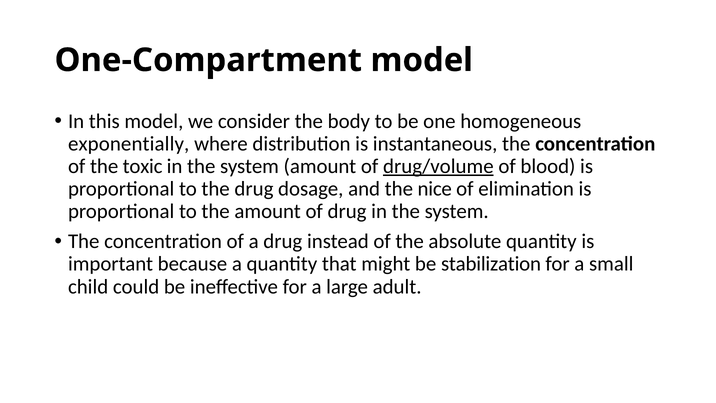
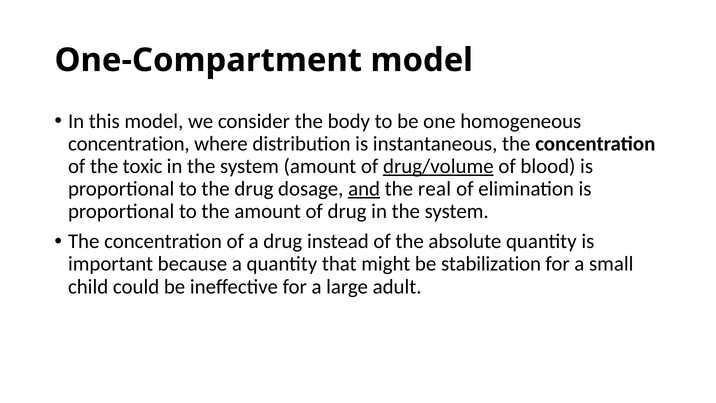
exponentially at (129, 144): exponentially -> concentration
and underline: none -> present
nice: nice -> real
